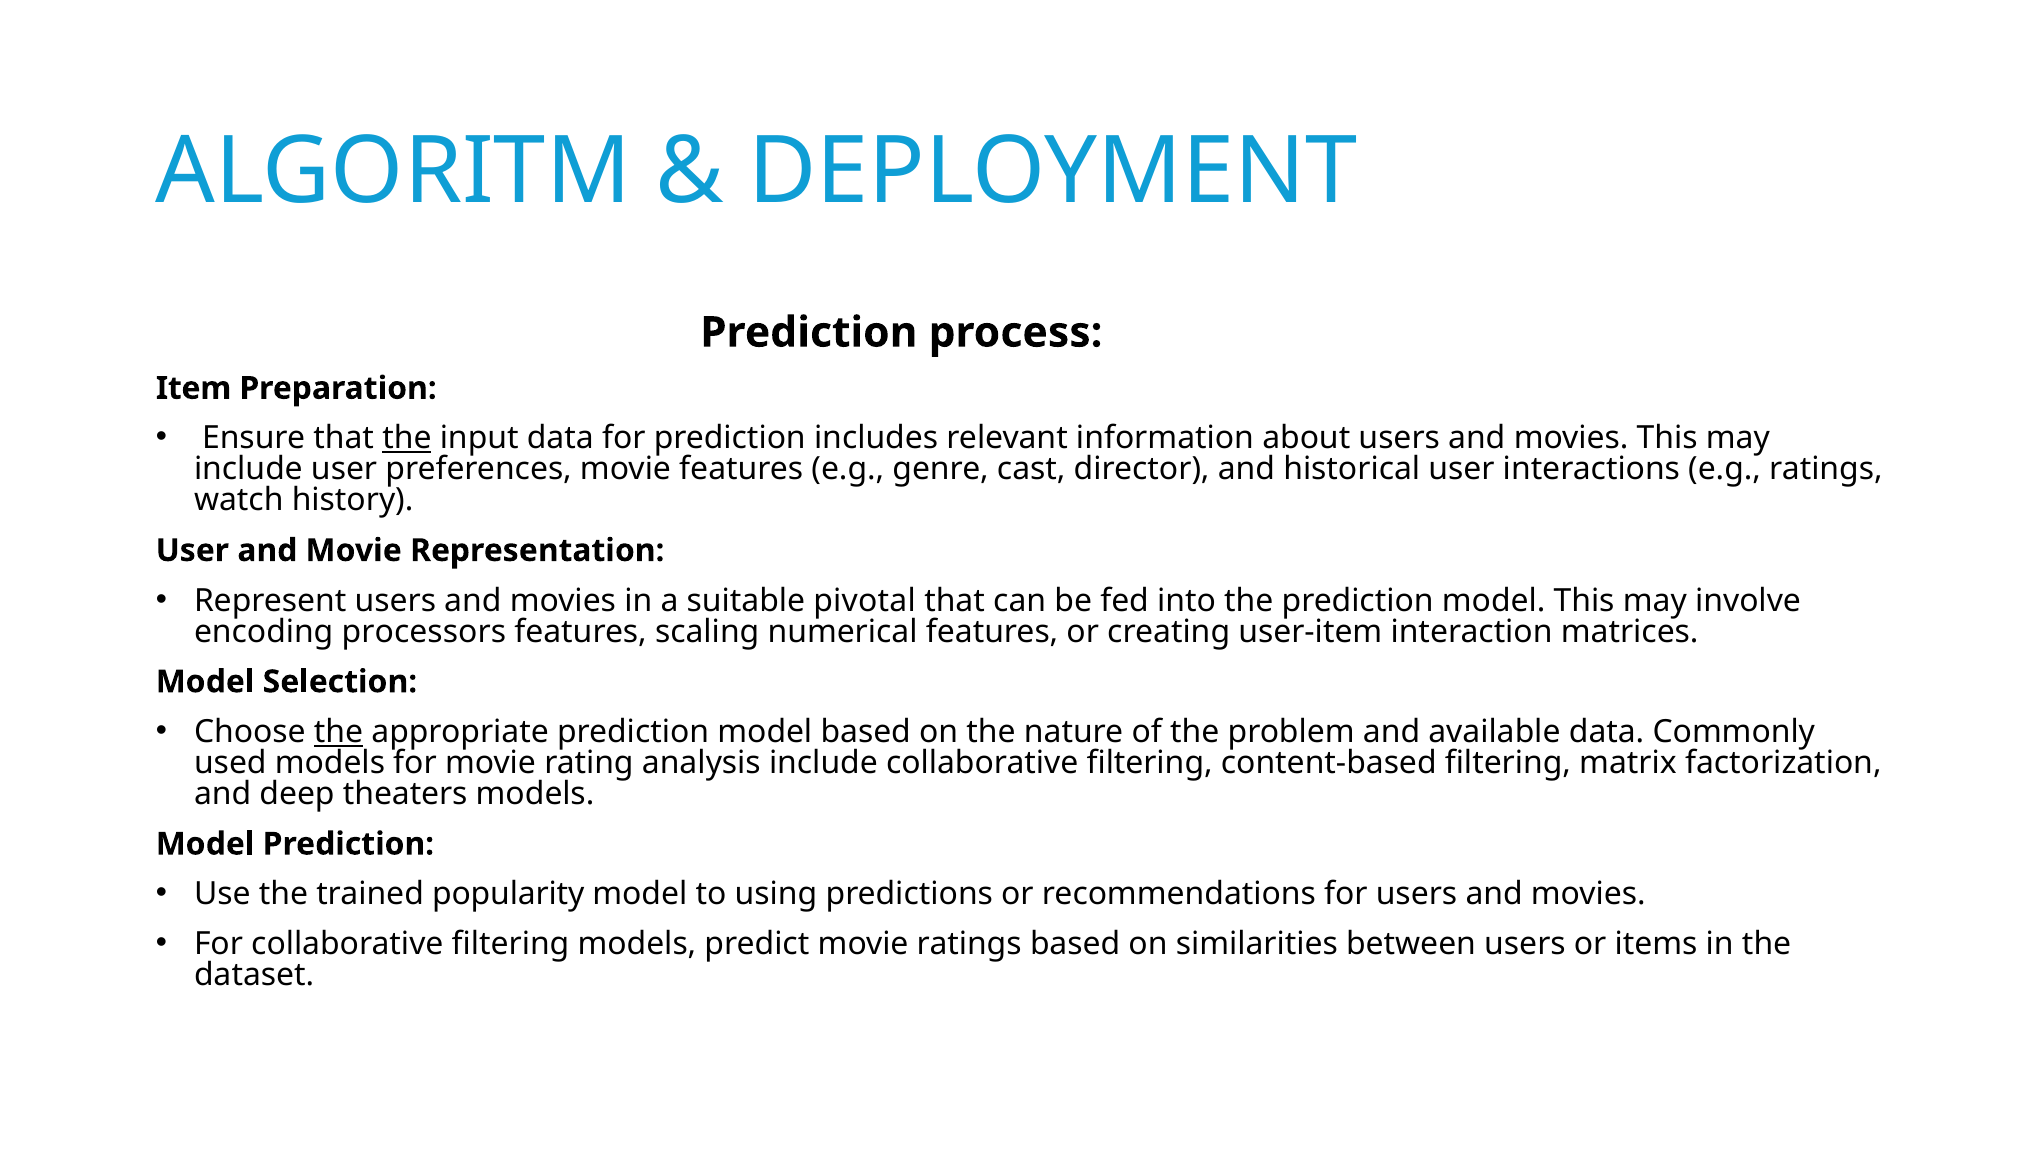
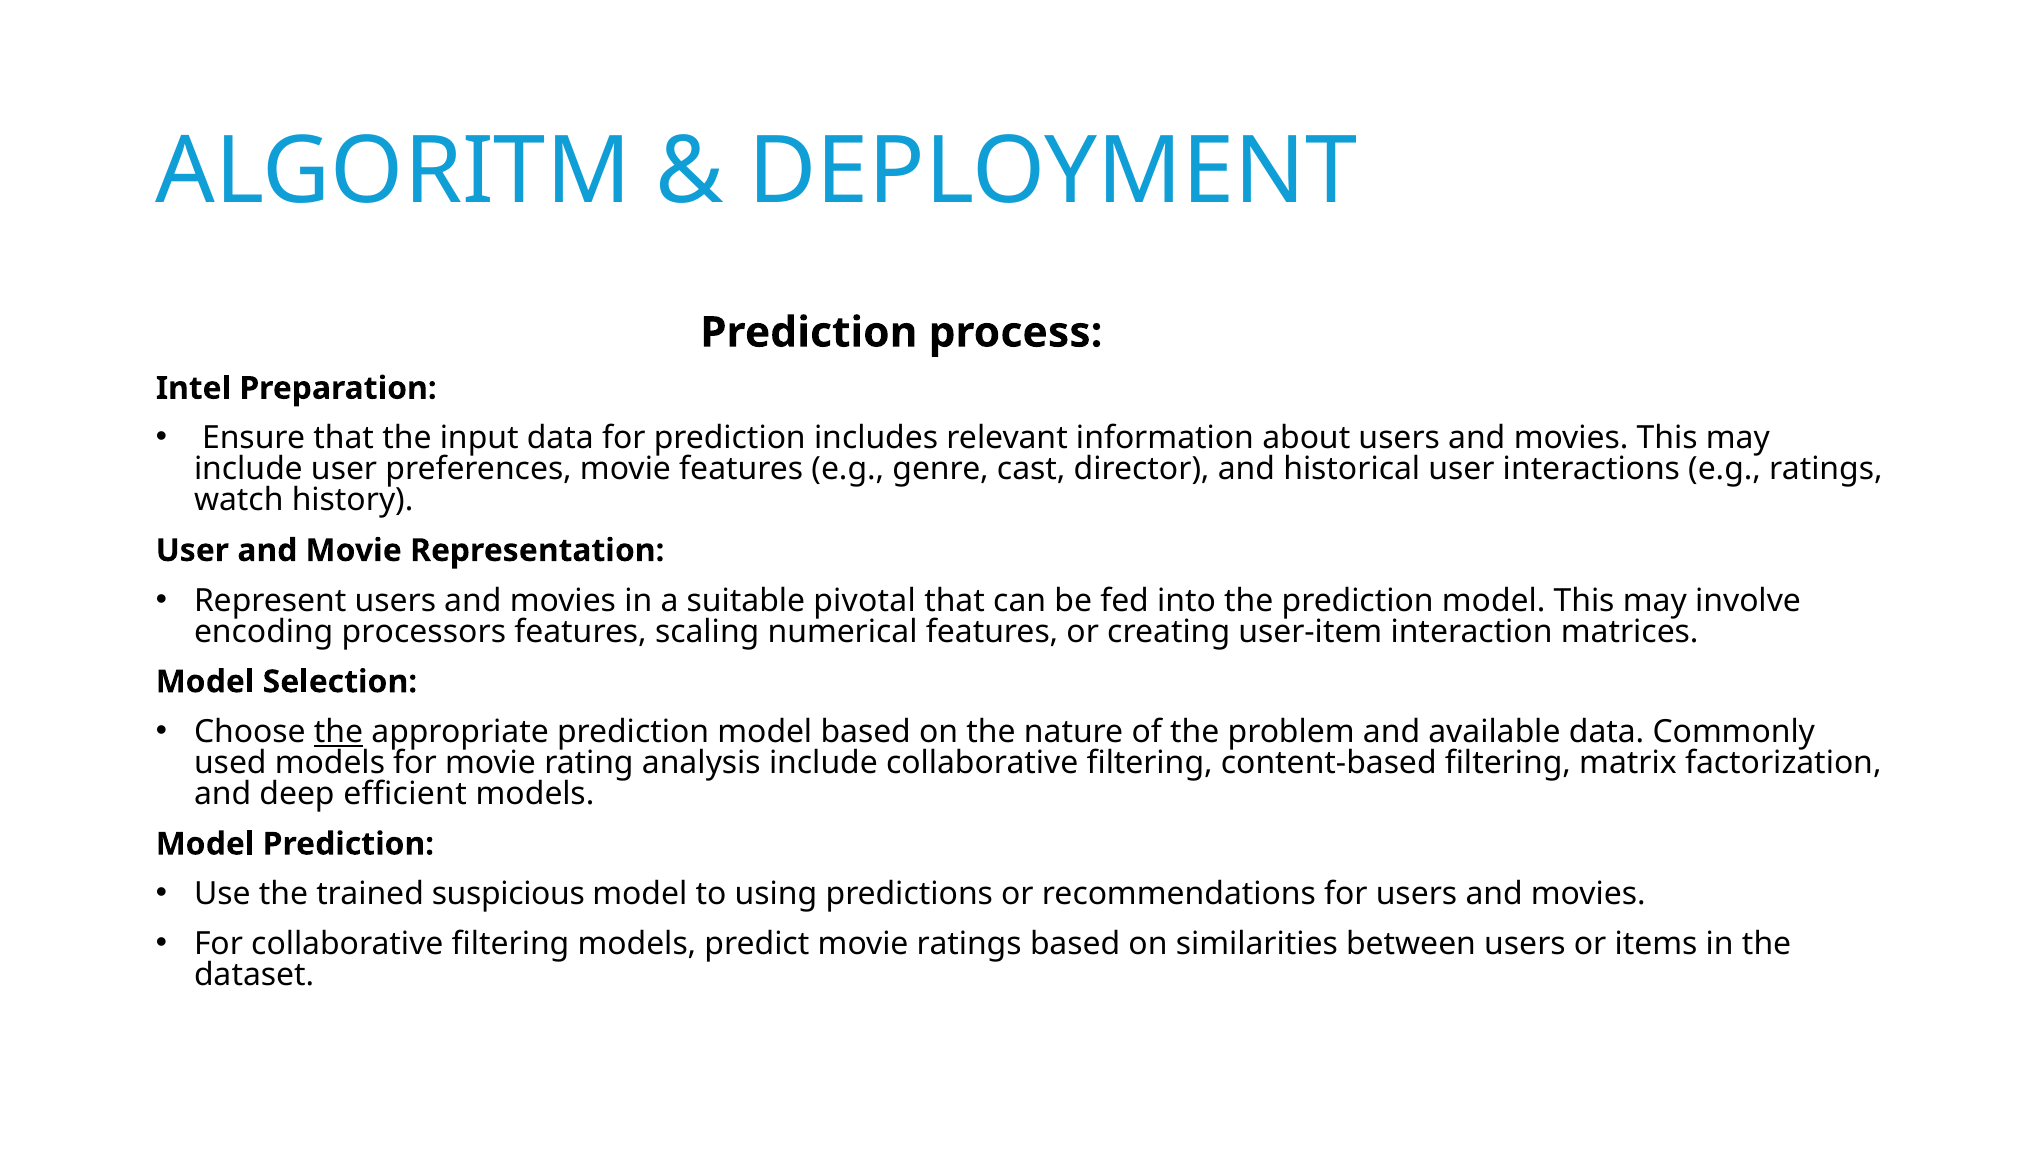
Item: Item -> Intel
the at (407, 438) underline: present -> none
theaters: theaters -> efficient
popularity: popularity -> suspicious
